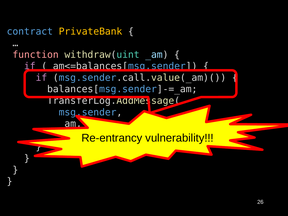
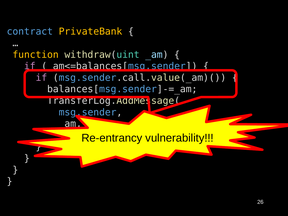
function colour: pink -> yellow
